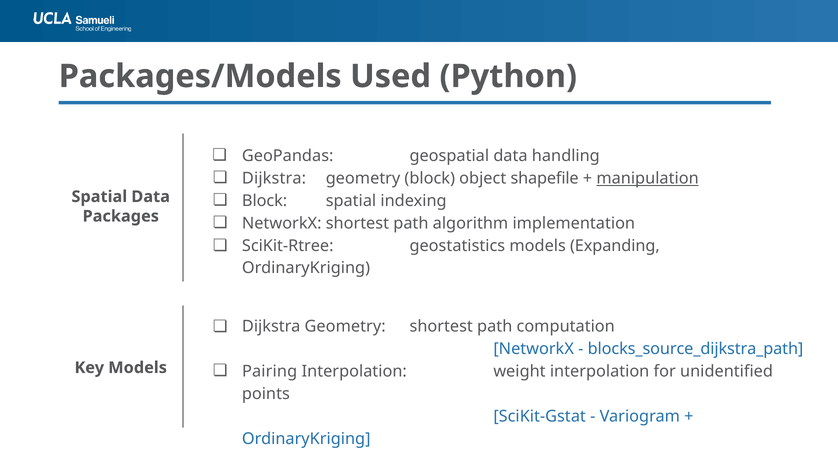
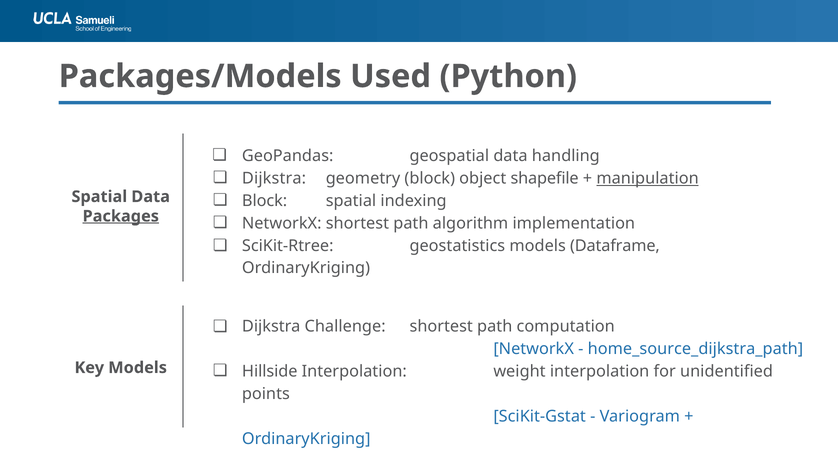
Packages underline: none -> present
Expanding: Expanding -> Dataframe
Geometry at (345, 327): Geometry -> Challenge
blocks_source_dijkstra_path: blocks_source_dijkstra_path -> home_source_dijkstra_path
Pairing: Pairing -> Hillside
